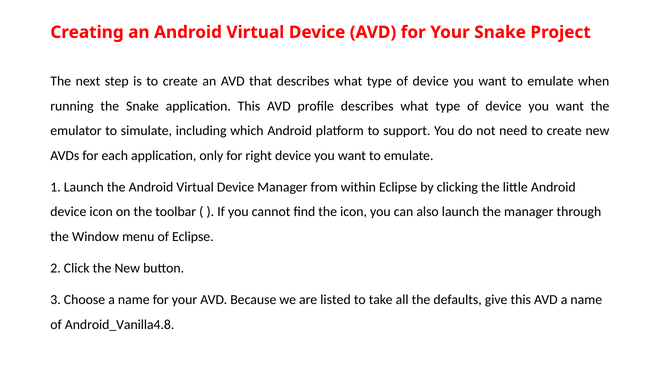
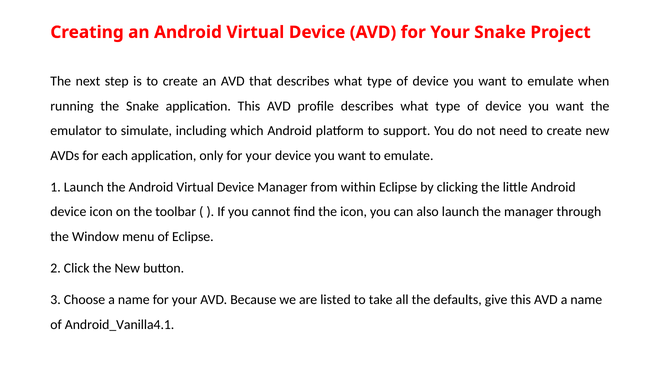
only for right: right -> your
Android_Vanilla4.8: Android_Vanilla4.8 -> Android_Vanilla4.1
